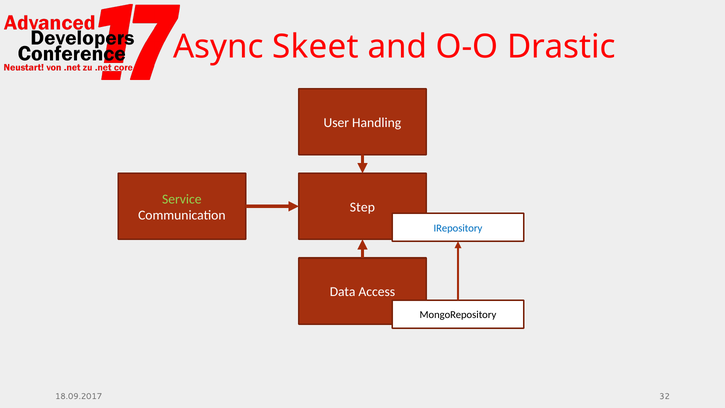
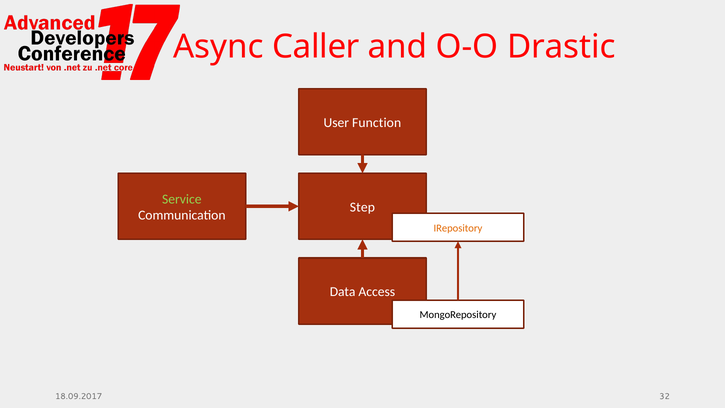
Skeet: Skeet -> Caller
Handling: Handling -> Function
IRepository colour: blue -> orange
